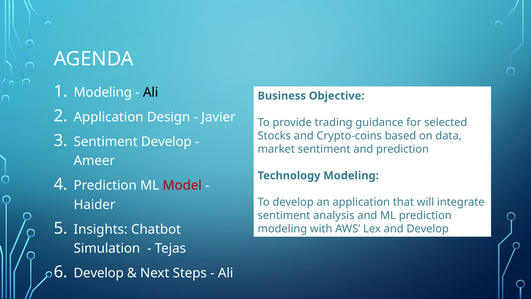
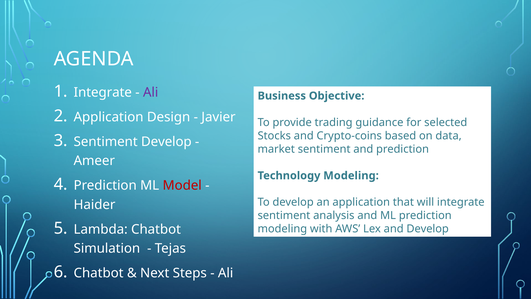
Modeling at (103, 92): Modeling -> Integrate
Ali at (151, 92) colour: black -> purple
Insights: Insights -> Lambda
Develop at (99, 273): Develop -> Chatbot
